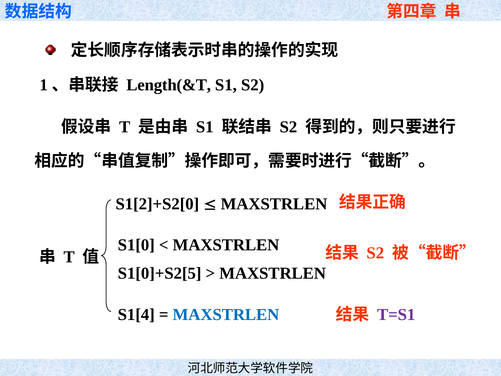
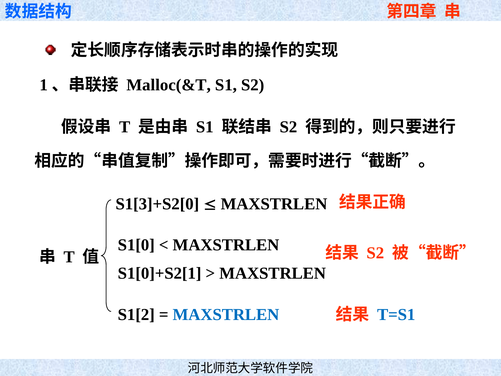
Length(&T: Length(&T -> Malloc(&T
S1[2]+S2[0: S1[2]+S2[0 -> S1[3]+S2[0
S1[0]+S2[5: S1[0]+S2[5 -> S1[0]+S2[1
S1[4: S1[4 -> S1[2
T=S1 colour: purple -> blue
